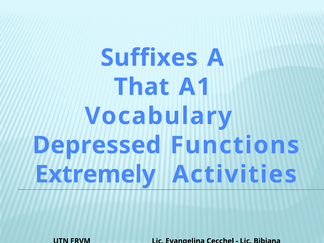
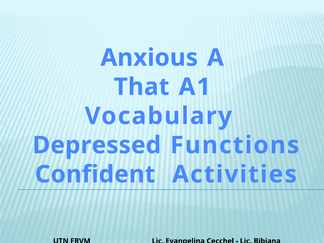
Suffixes: Suffixes -> Anxious
Extremely: Extremely -> Confident
